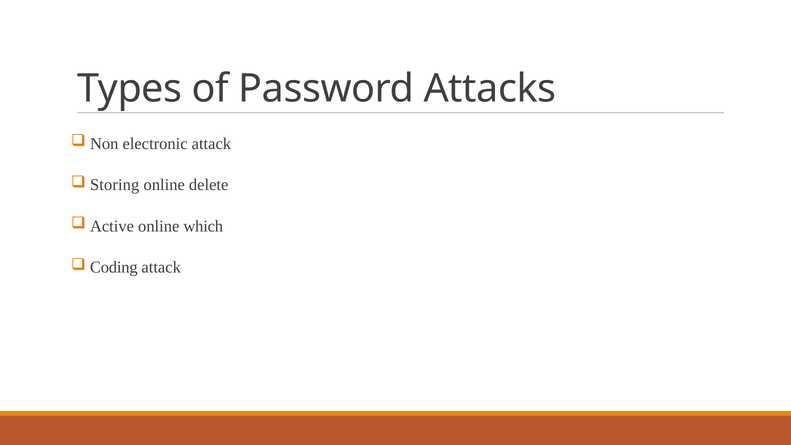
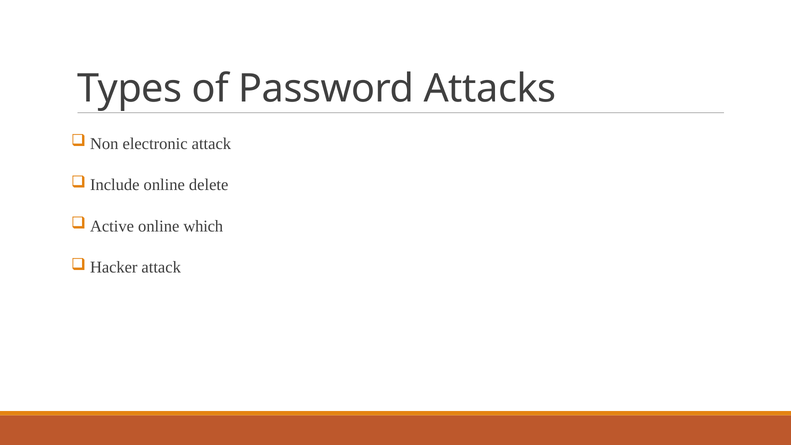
Storing: Storing -> Include
Coding: Coding -> Hacker
